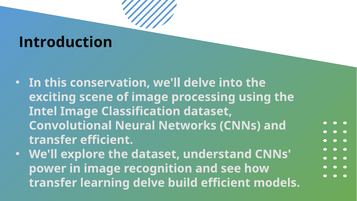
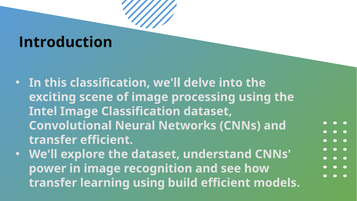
this conservation: conservation -> classification
learning delve: delve -> using
